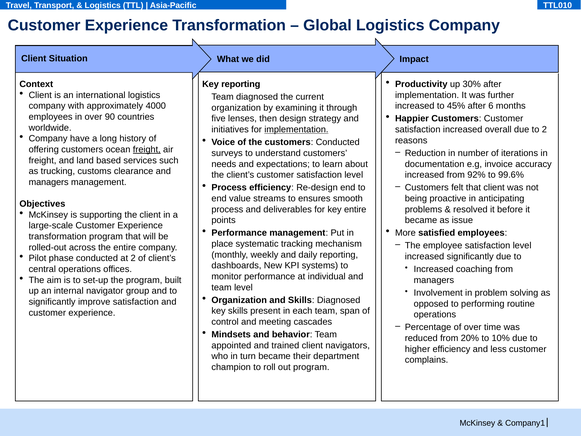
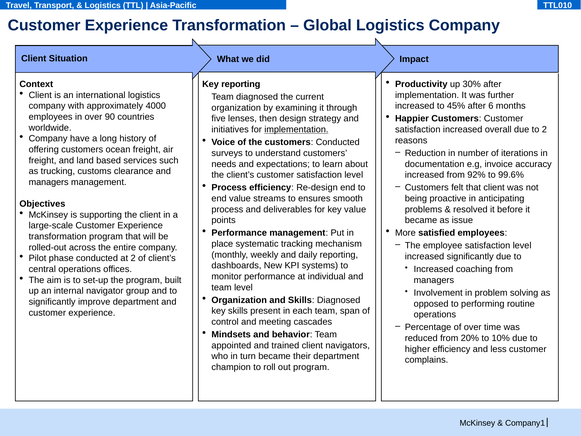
freight at (147, 149) underline: present -> none
key entire: entire -> value
improve satisfaction: satisfaction -> department
